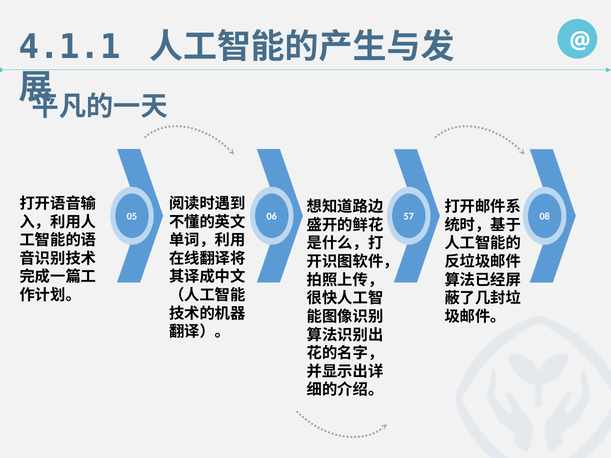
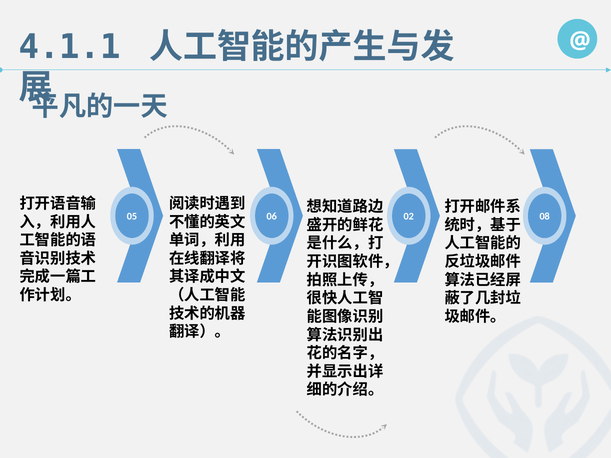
57: 57 -> 02
